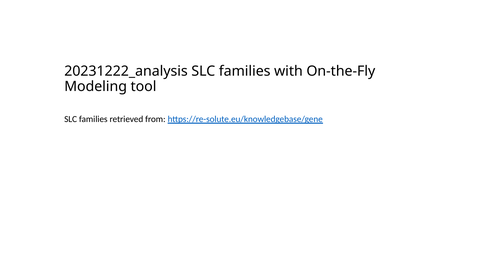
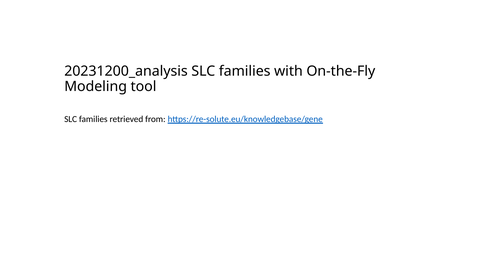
20231222_analysis: 20231222_analysis -> 20231200_analysis
